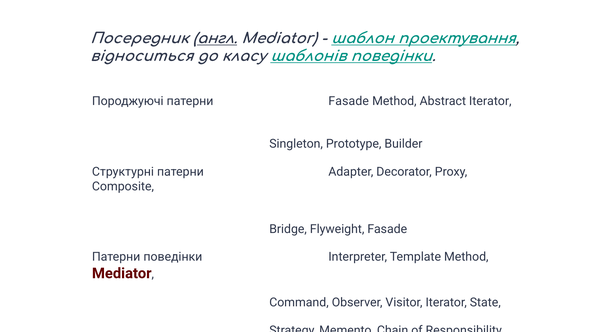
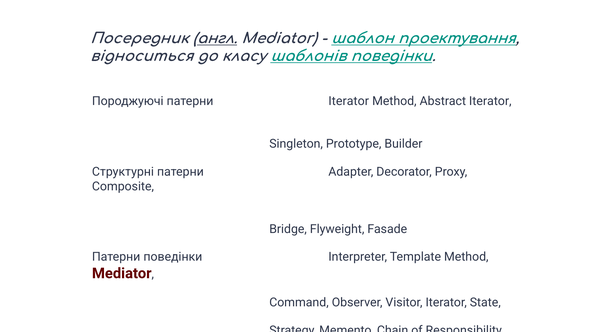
патерни Fasade: Fasade -> Iterator
